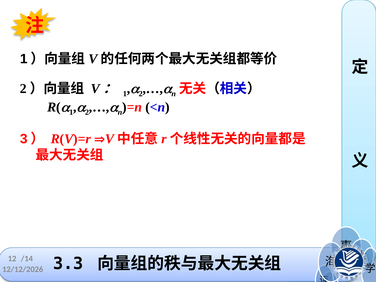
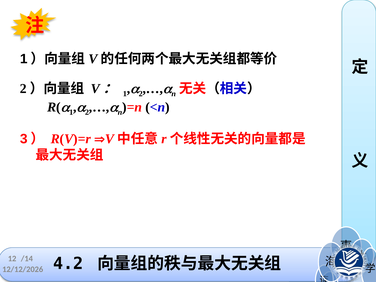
3.3: 3.3 -> 4.2
